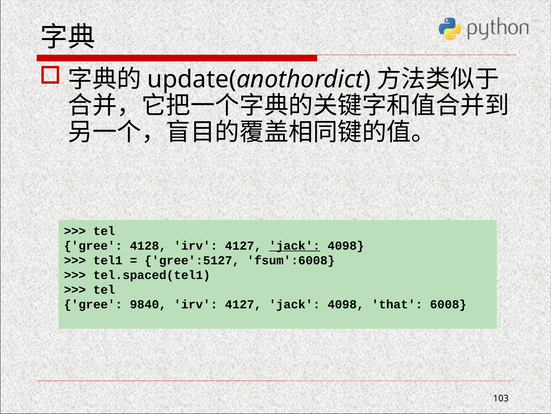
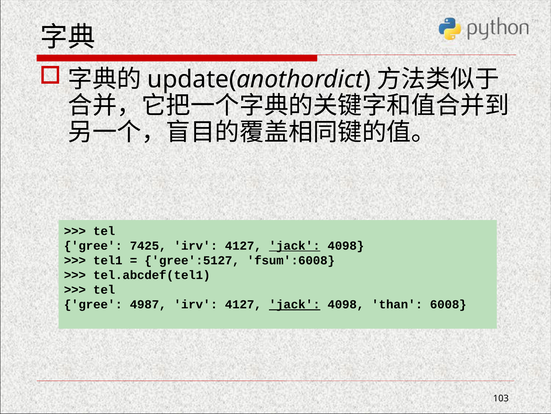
4128: 4128 -> 7425
tel.spaced(tel1: tel.spaced(tel1 -> tel.abcdef(tel1
9840: 9840 -> 4987
jack at (295, 304) underline: none -> present
that: that -> than
